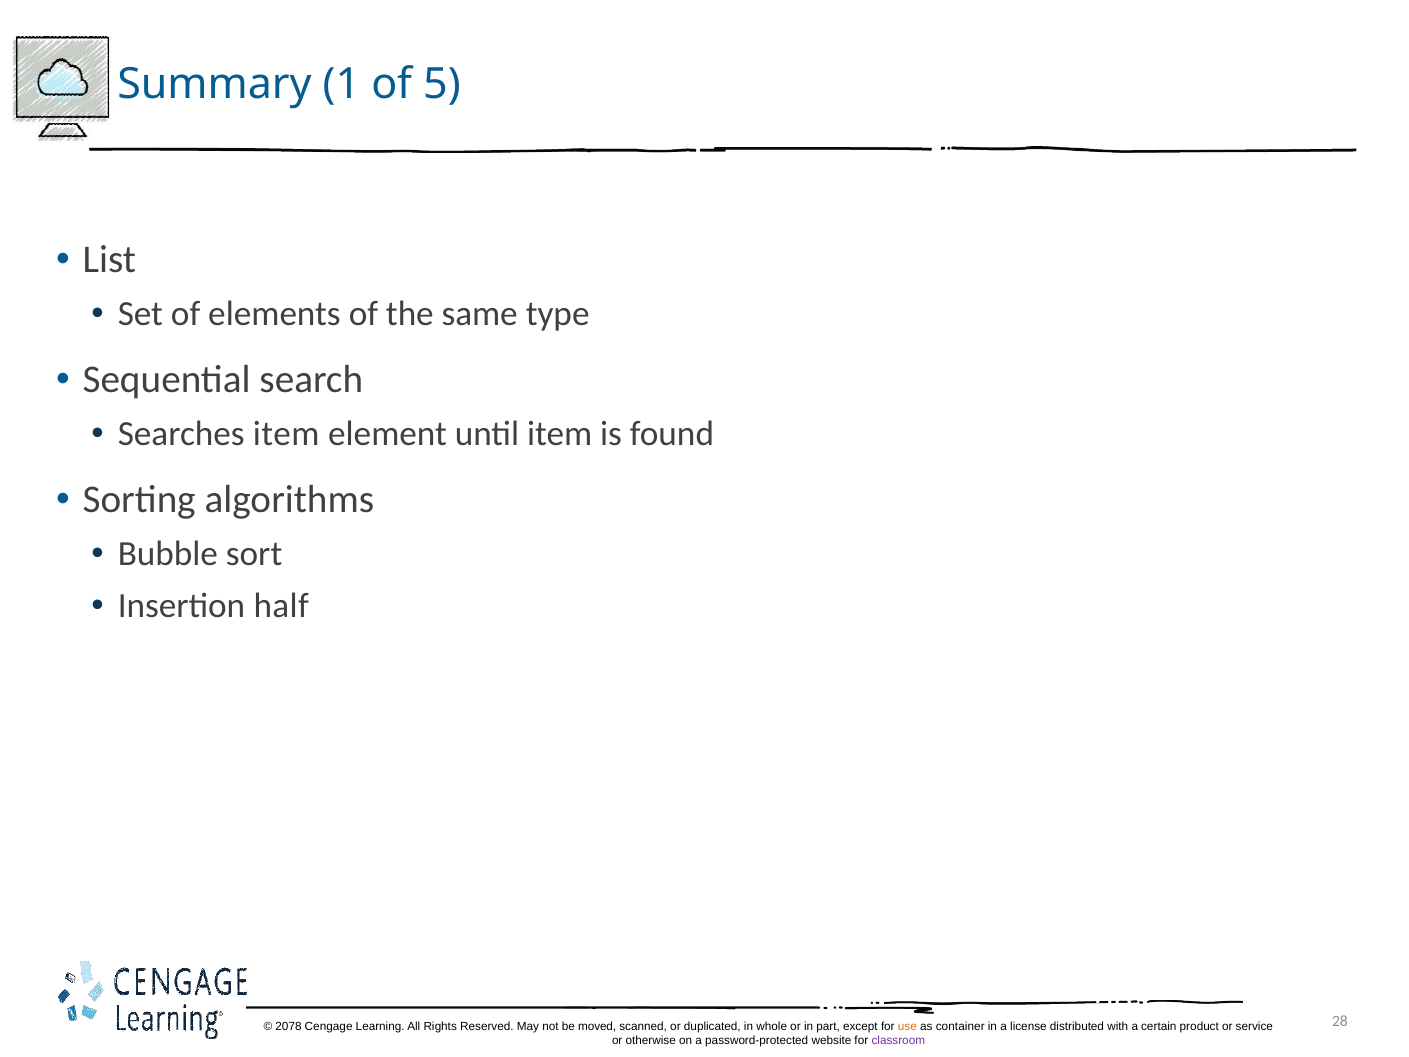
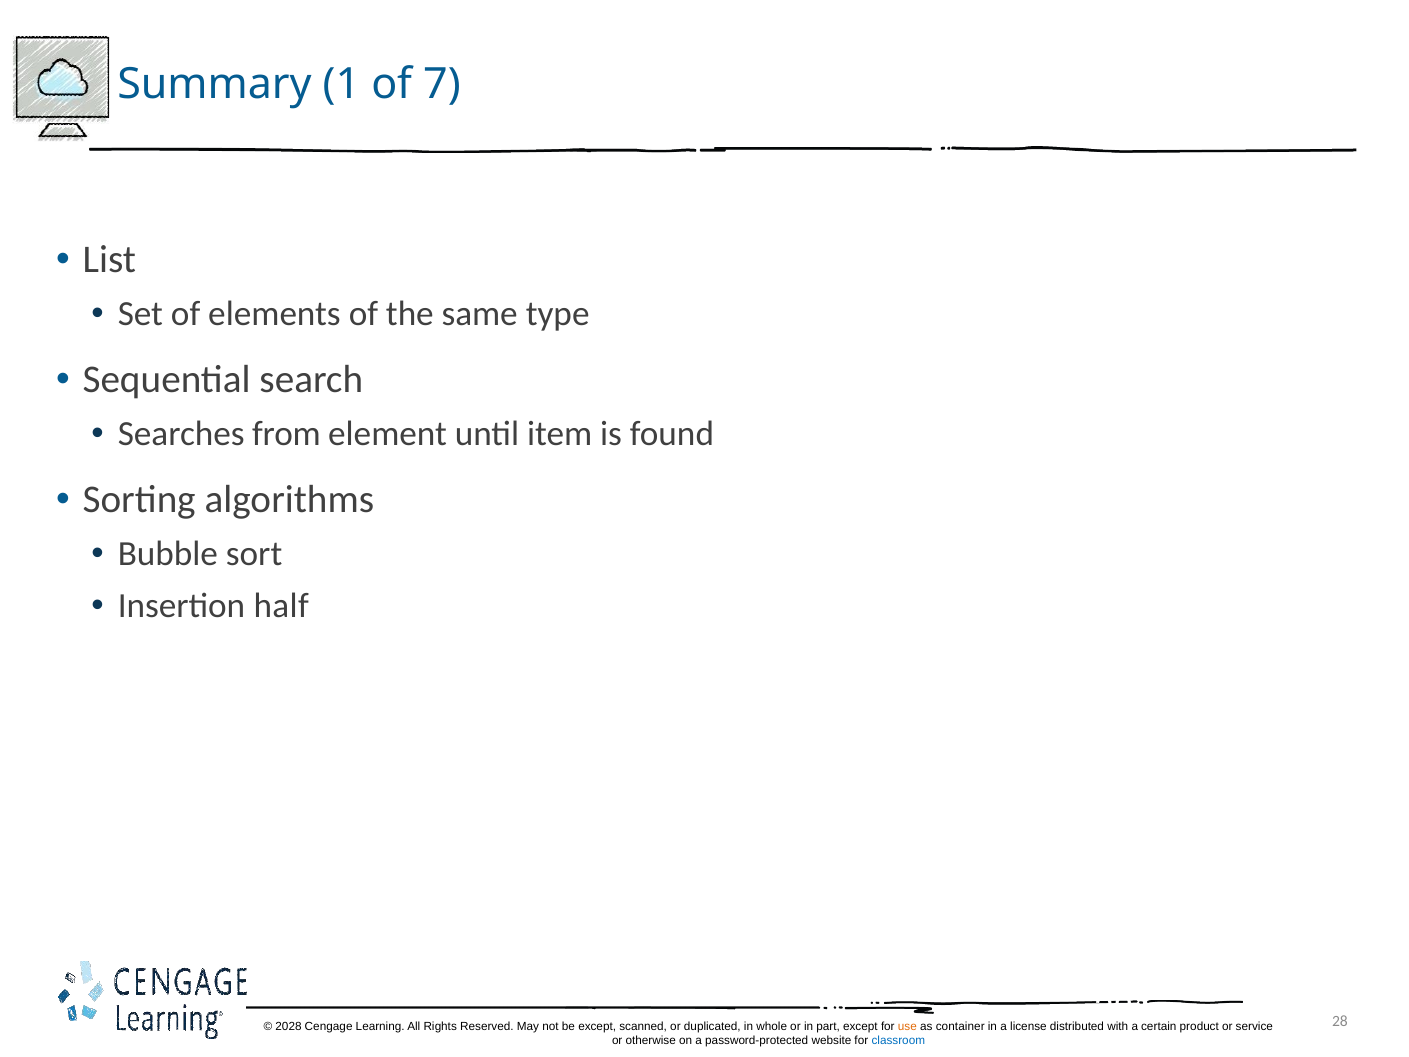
5: 5 -> 7
Searches item: item -> from
2078: 2078 -> 2028
be moved: moved -> except
classroom colour: purple -> blue
